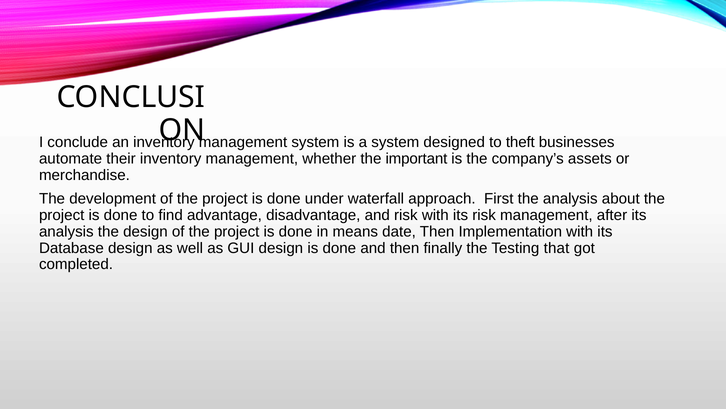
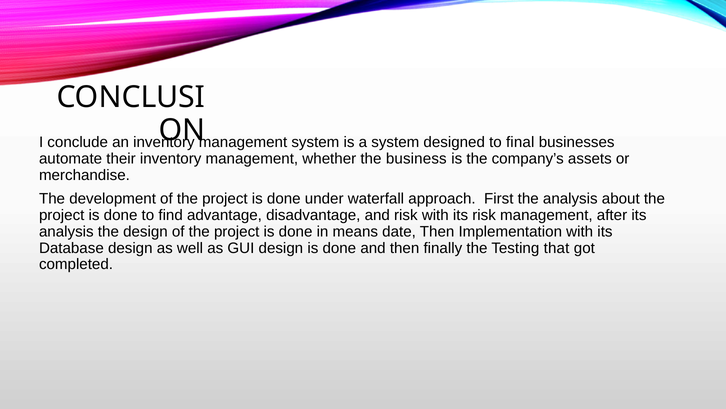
theft: theft -> final
important: important -> business
